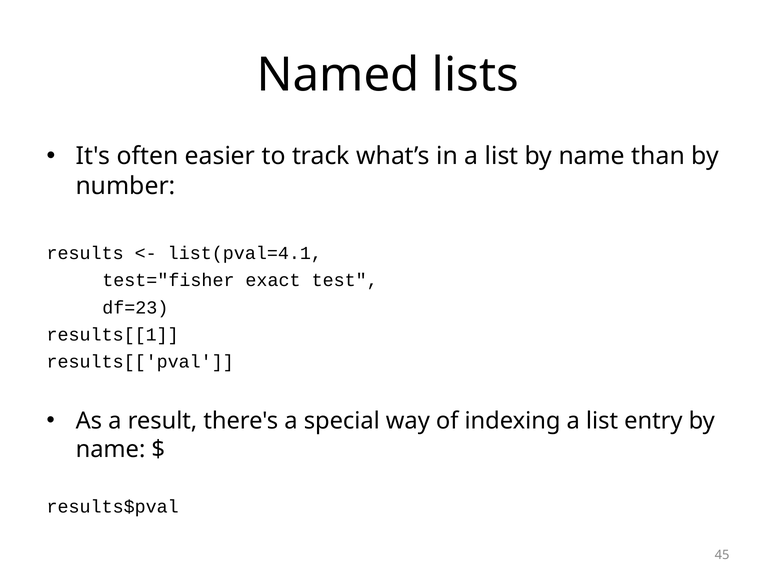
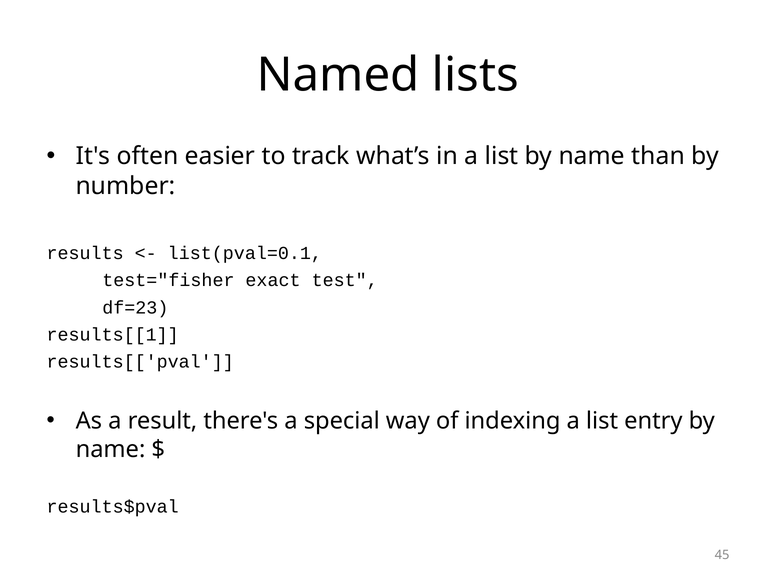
list(pval=4.1: list(pval=4.1 -> list(pval=0.1
